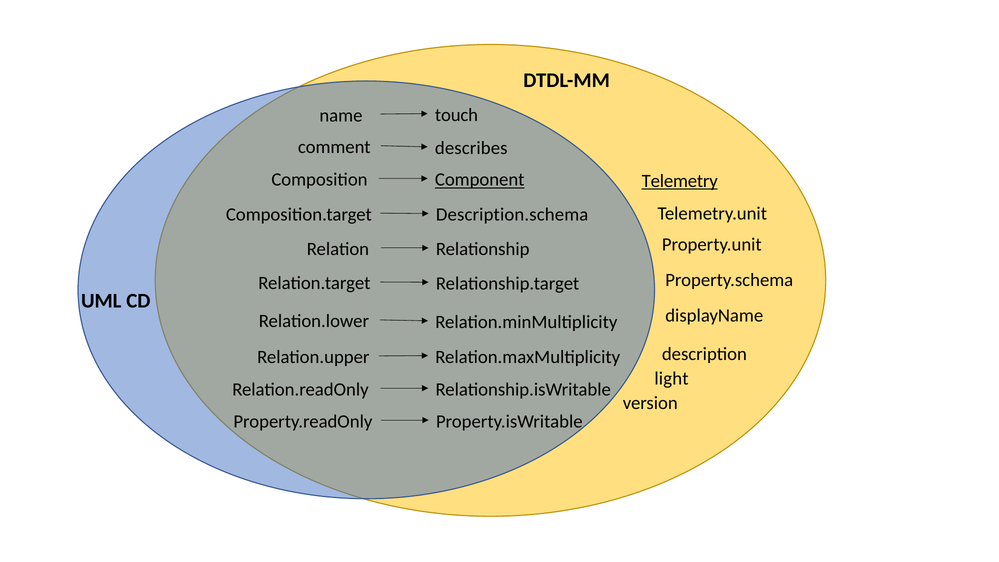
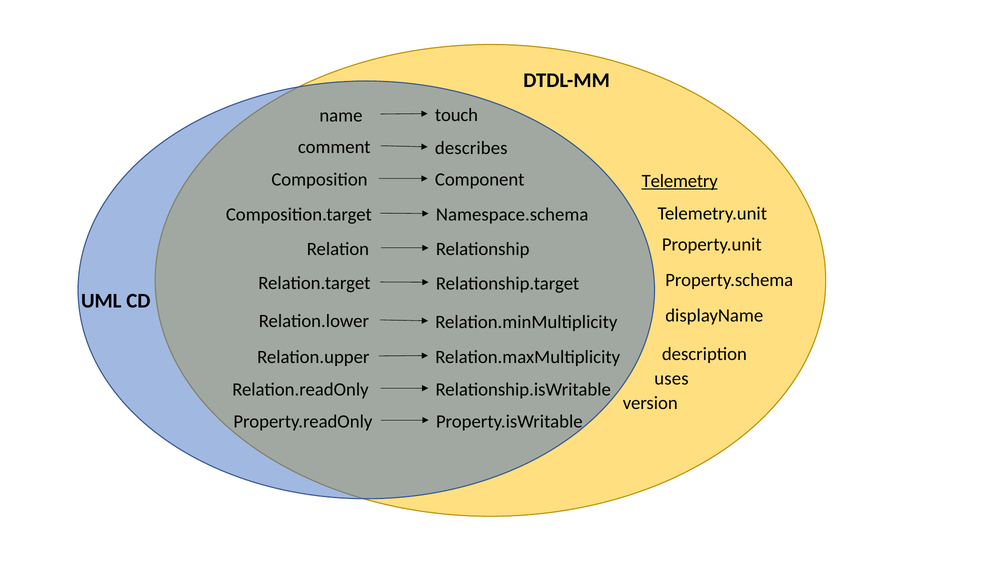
Component underline: present -> none
Description.schema: Description.schema -> Namespace.schema
light: light -> uses
